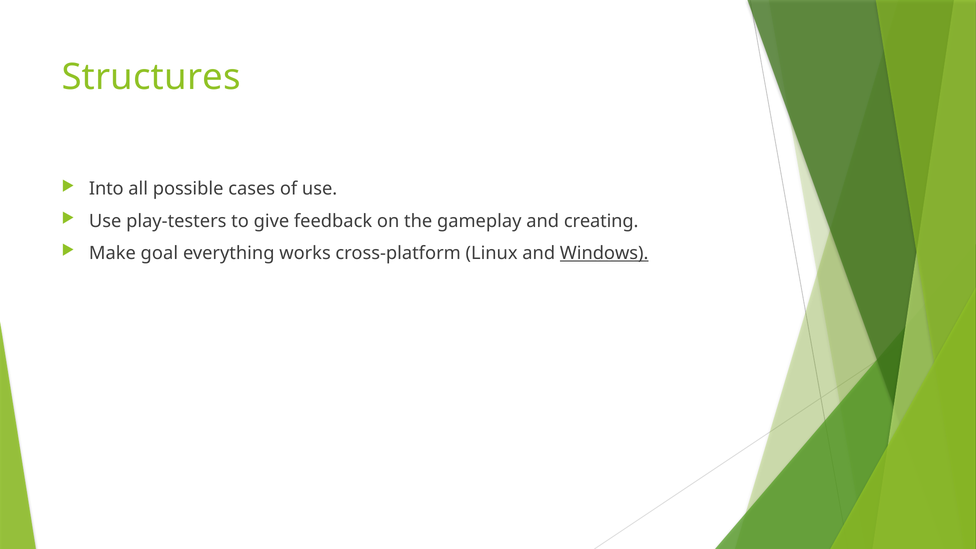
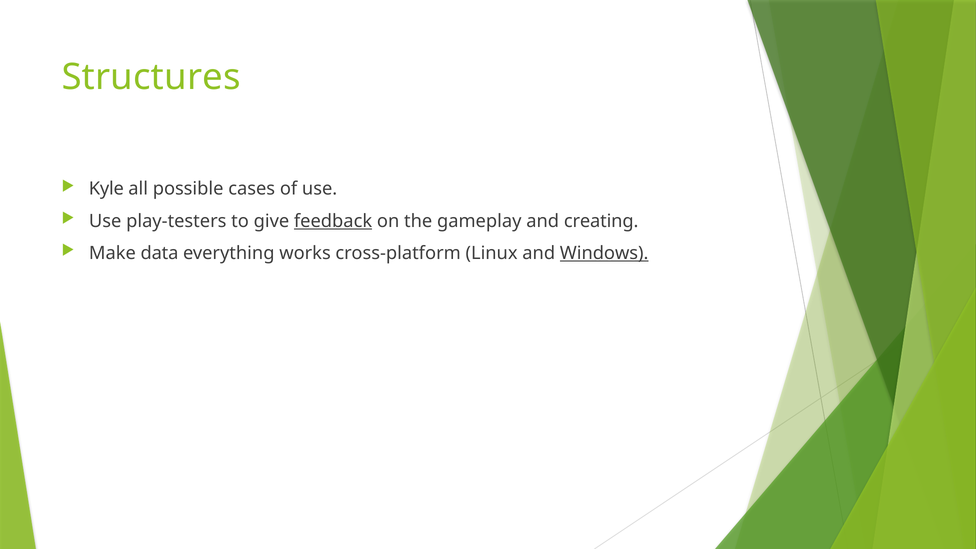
Into: Into -> Kyle
feedback underline: none -> present
goal: goal -> data
